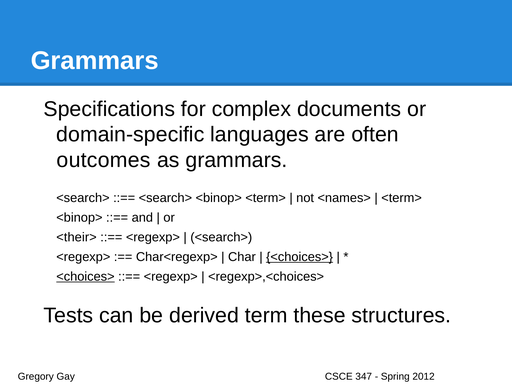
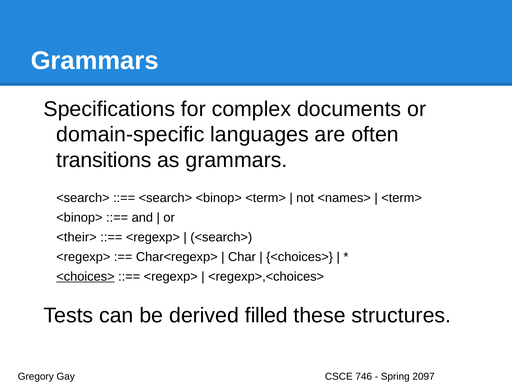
outcomes: outcomes -> transitions
<choices> at (300, 257) underline: present -> none
term: term -> filled
347: 347 -> 746
2012: 2012 -> 2097
